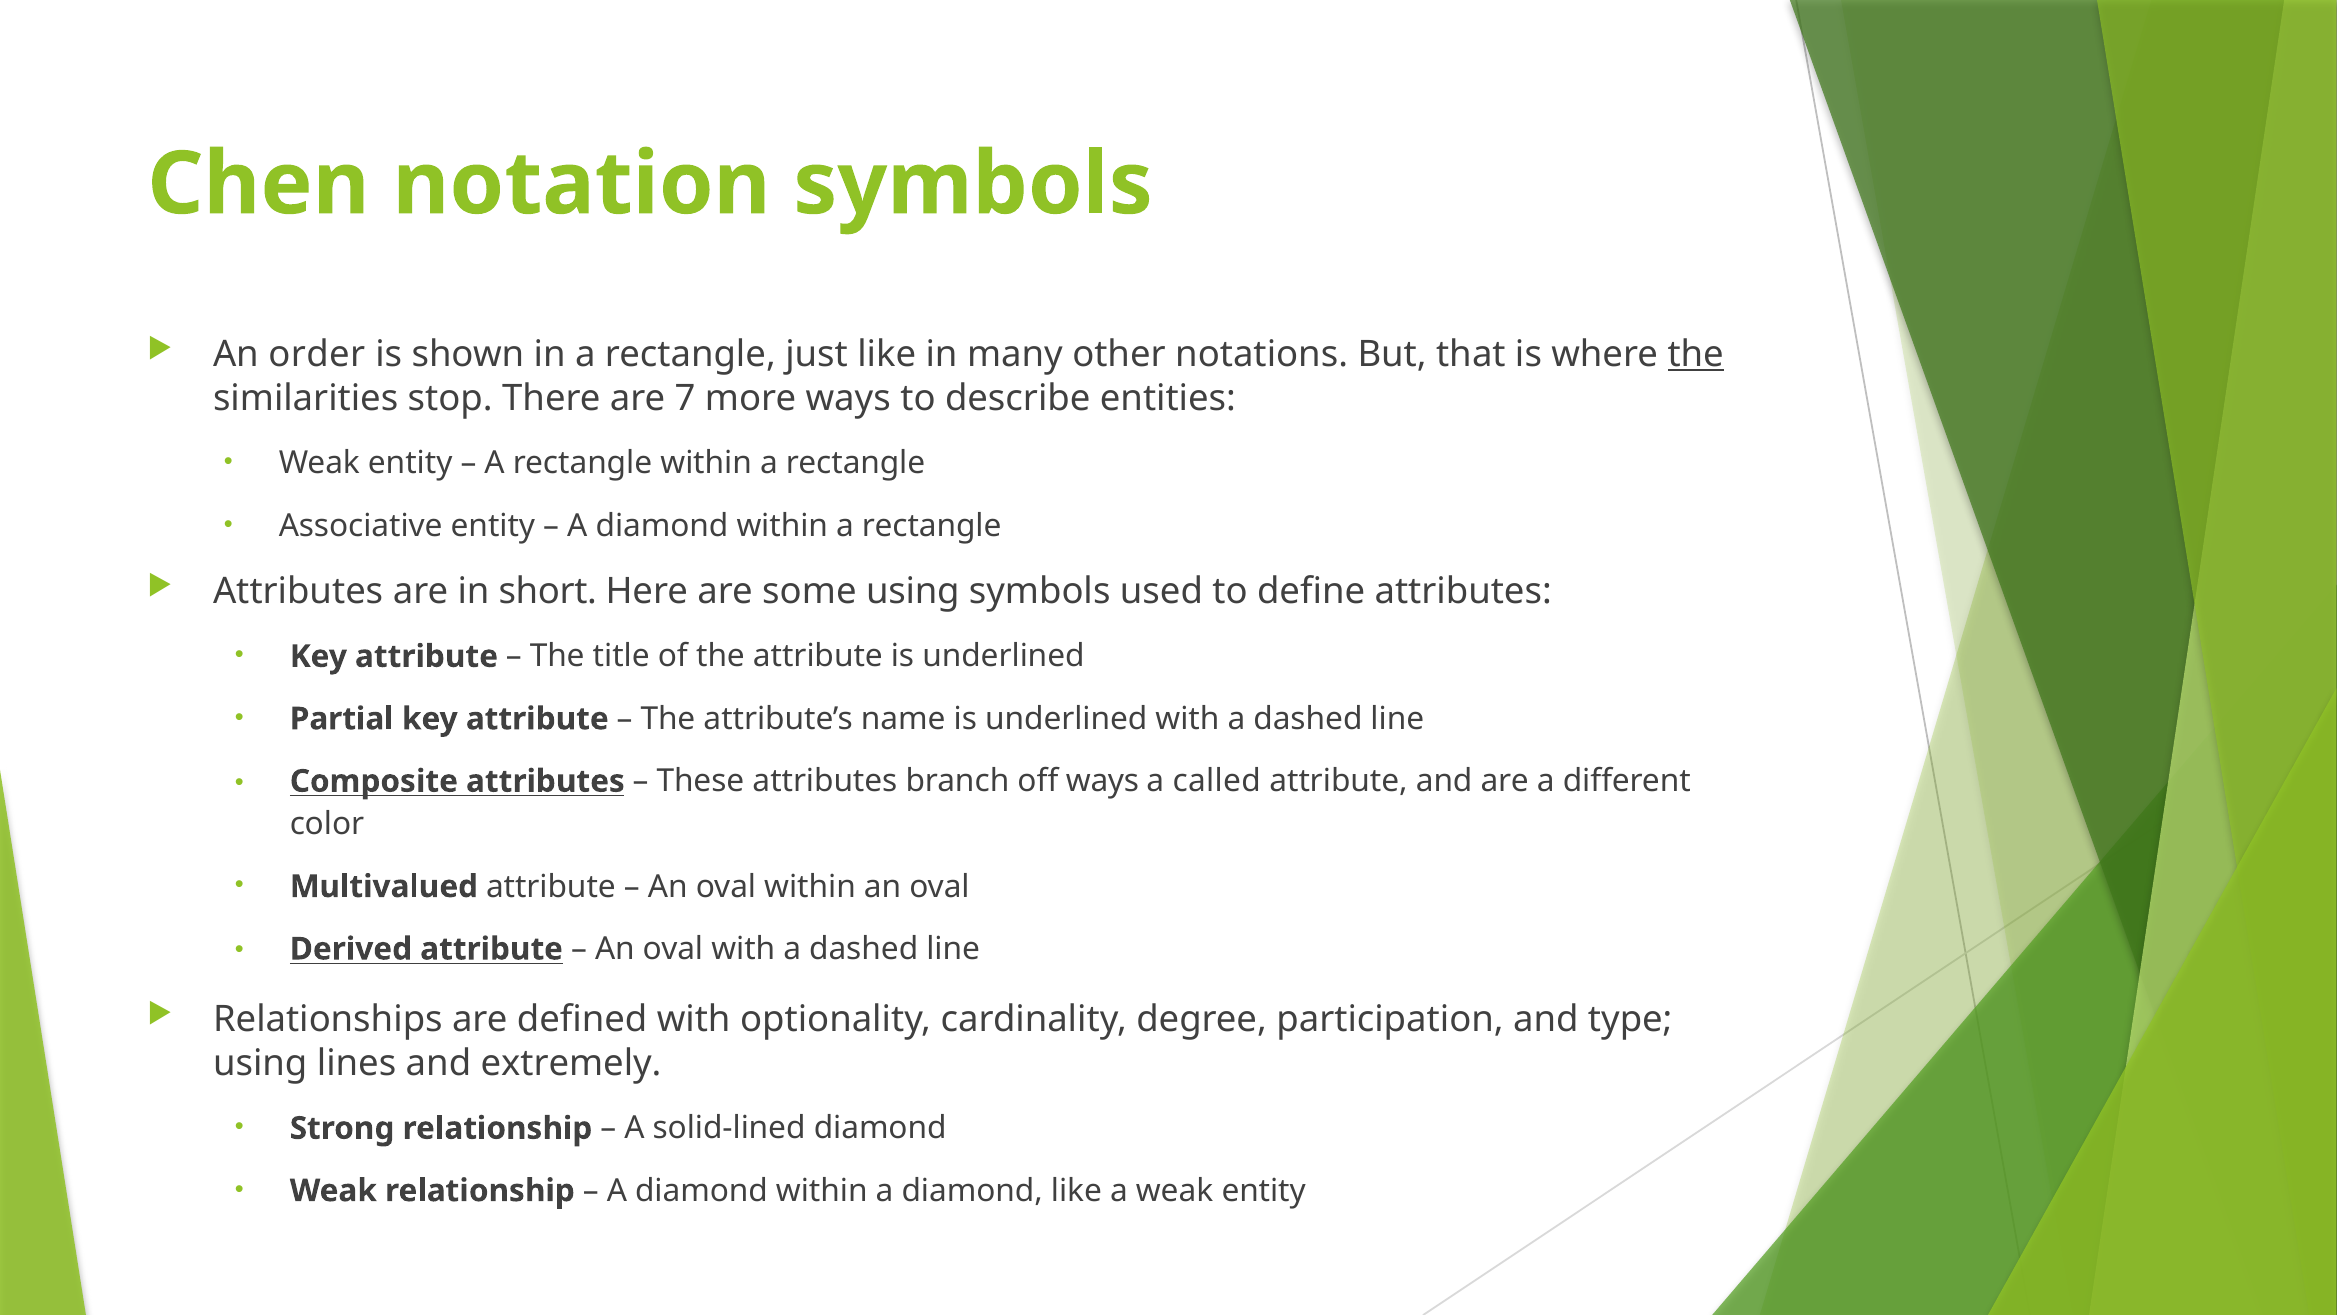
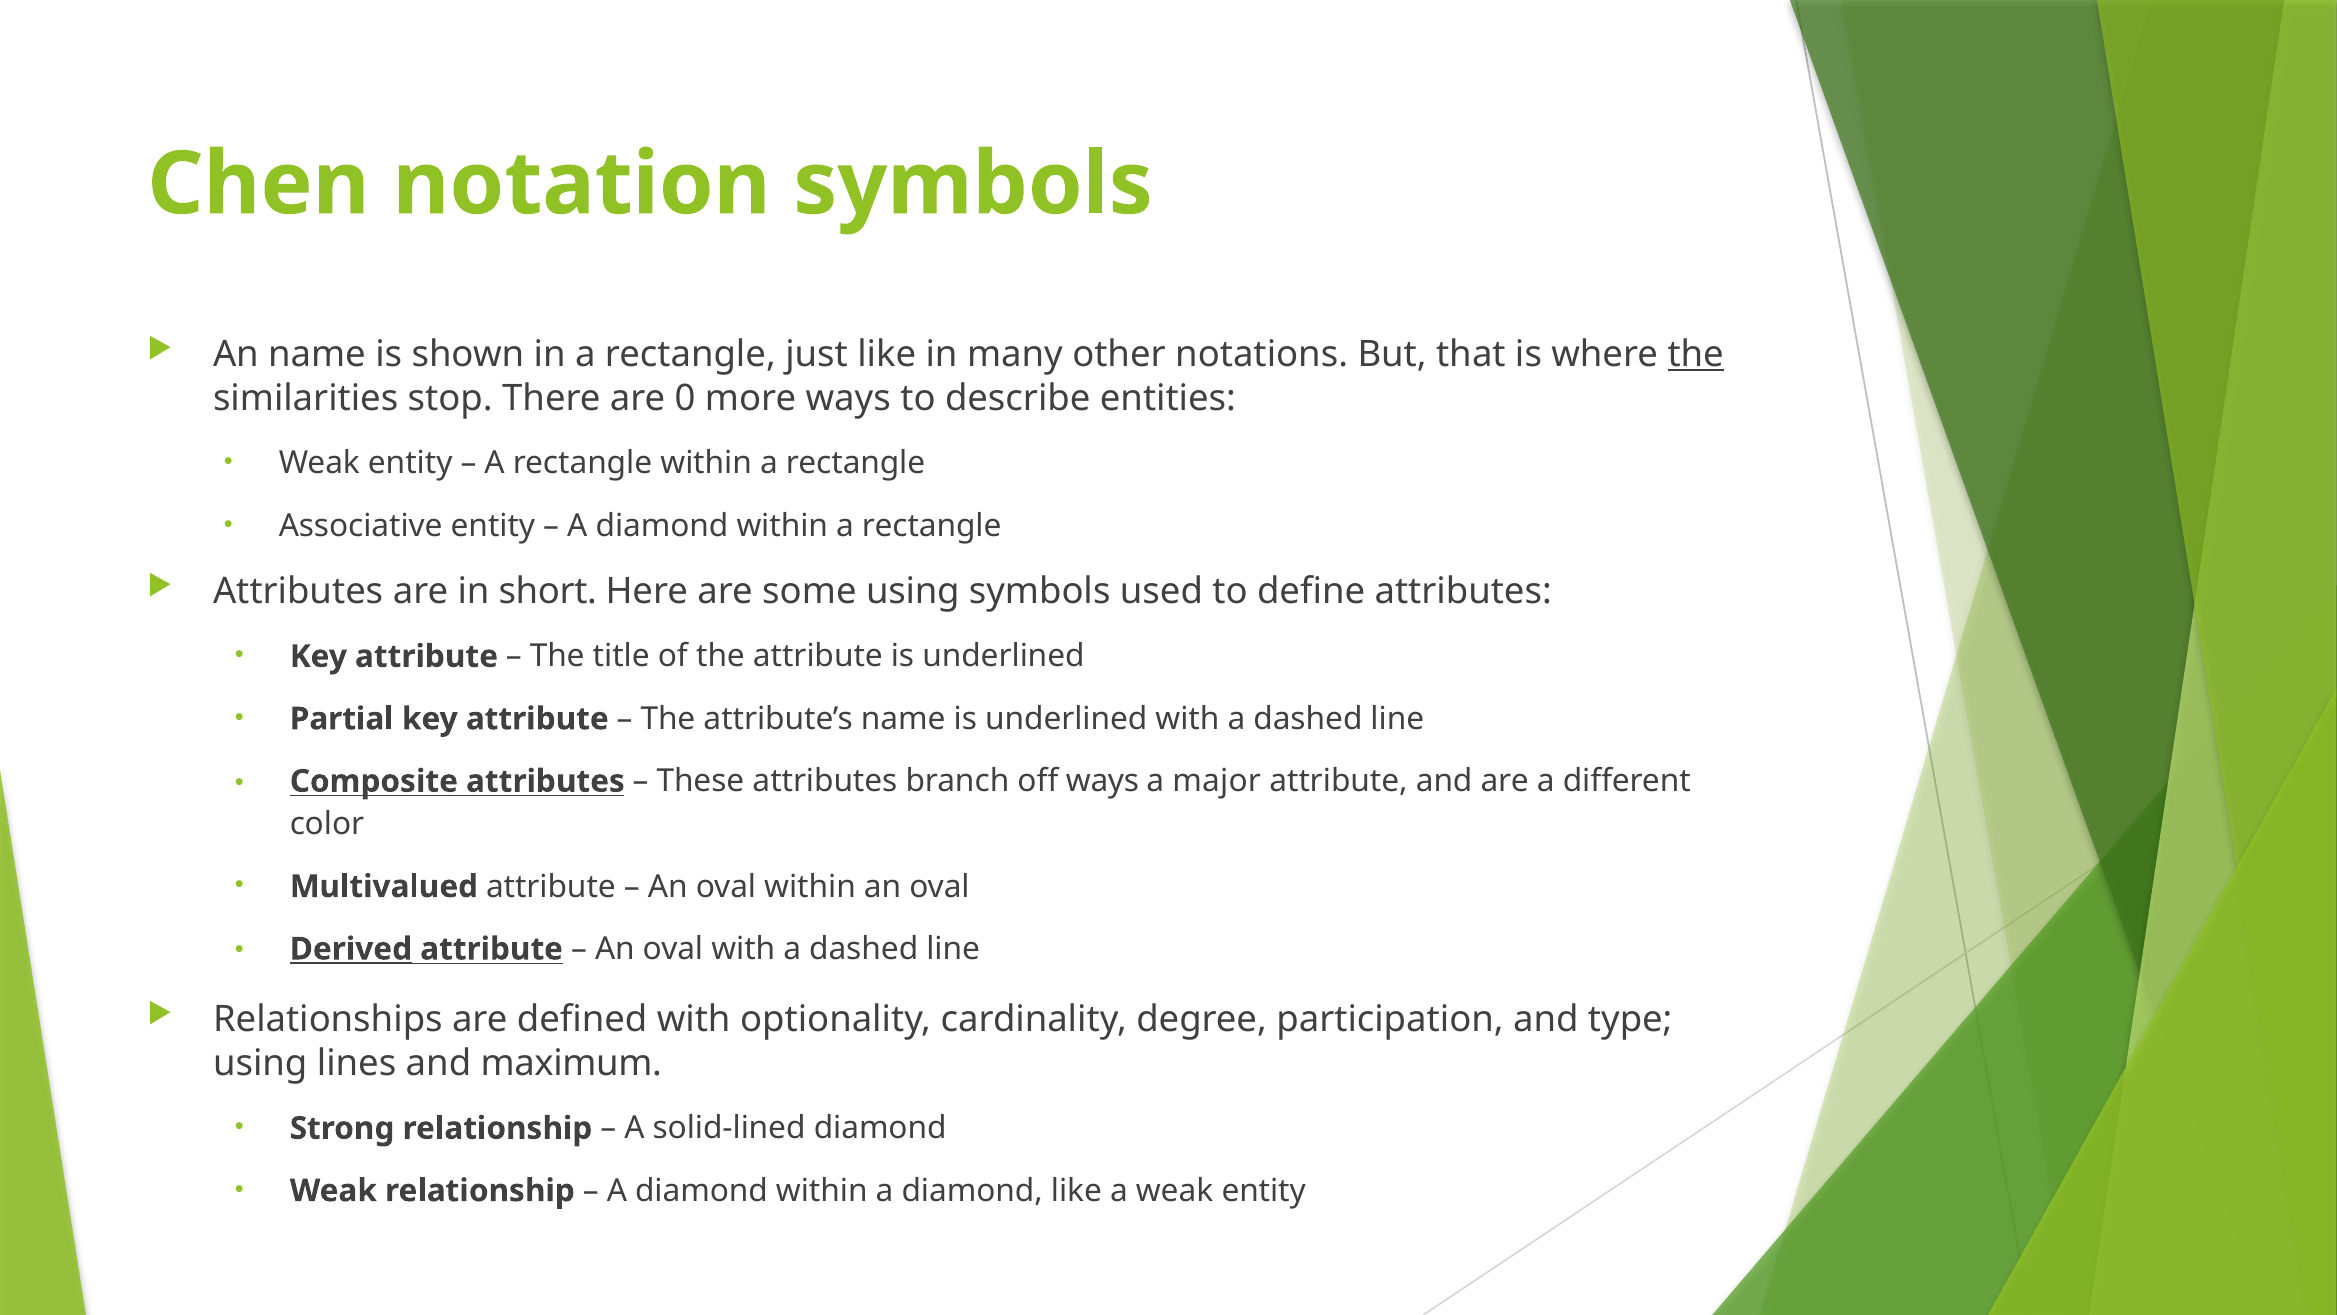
An order: order -> name
7: 7 -> 0
called: called -> major
Derived underline: none -> present
extremely: extremely -> maximum
